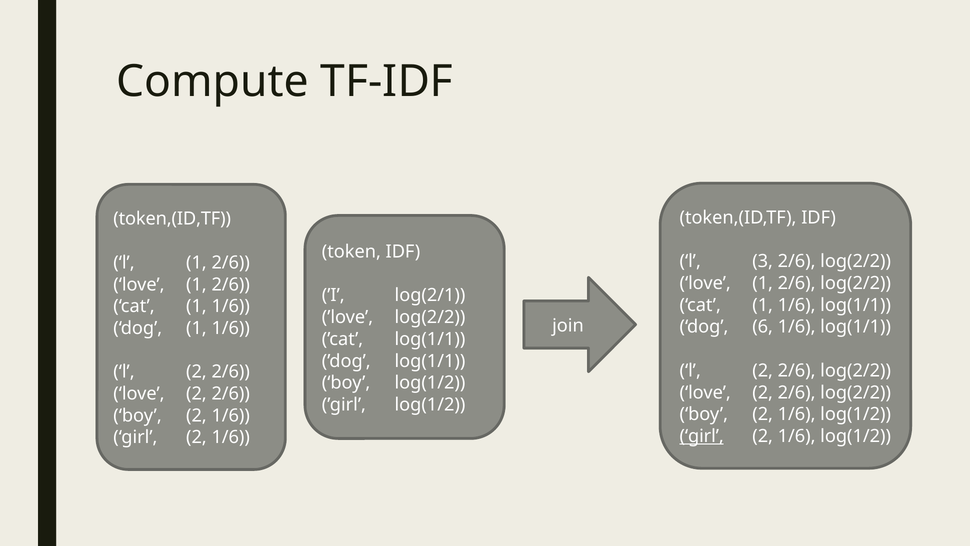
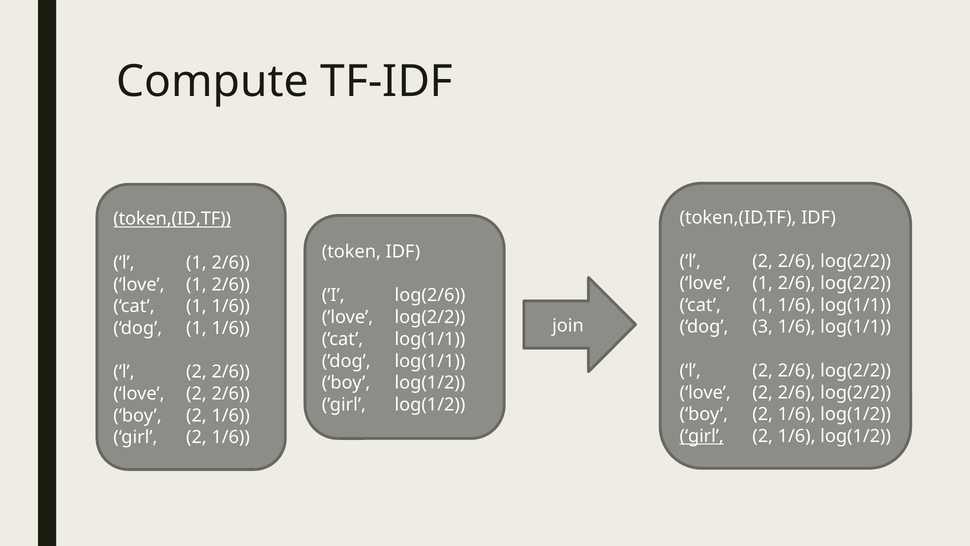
token,(ID,TF at (172, 219) underline: none -> present
3 at (763, 261): 3 -> 2
log(2/1: log(2/1 -> log(2/6
6: 6 -> 3
